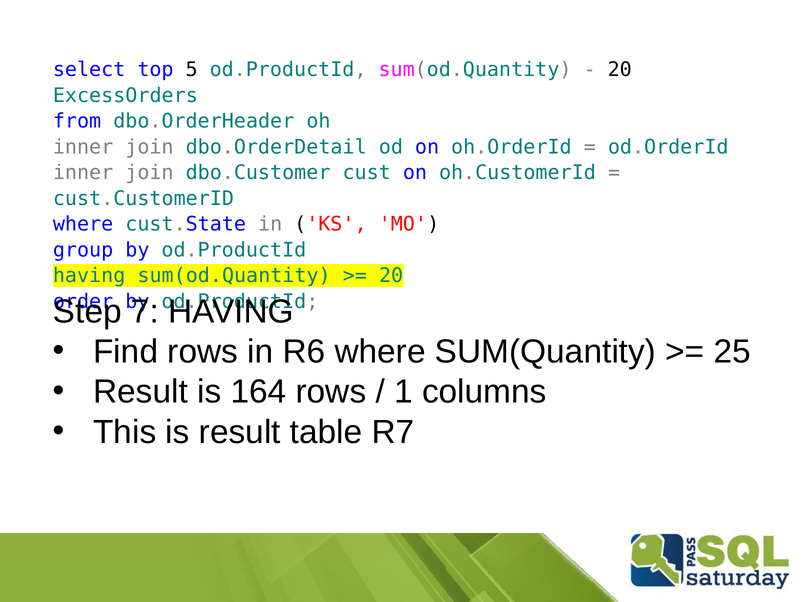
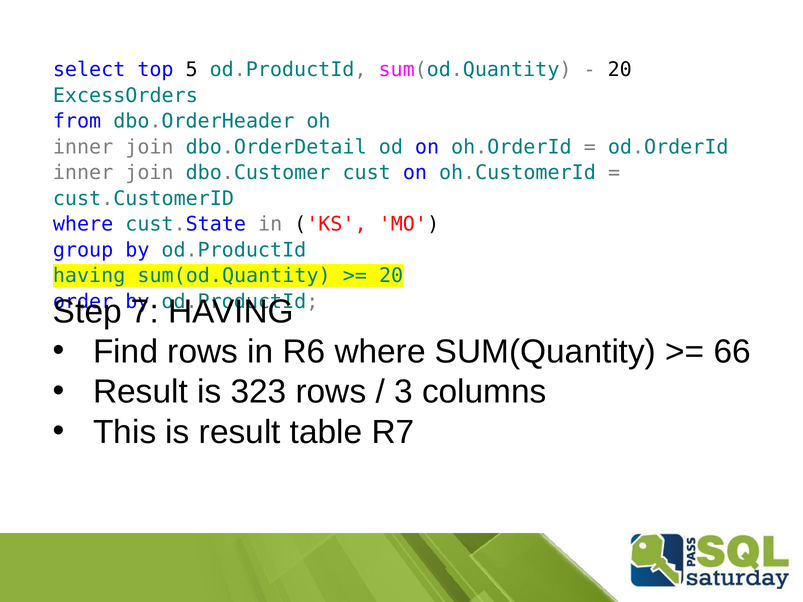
25: 25 -> 66
164: 164 -> 323
1: 1 -> 3
